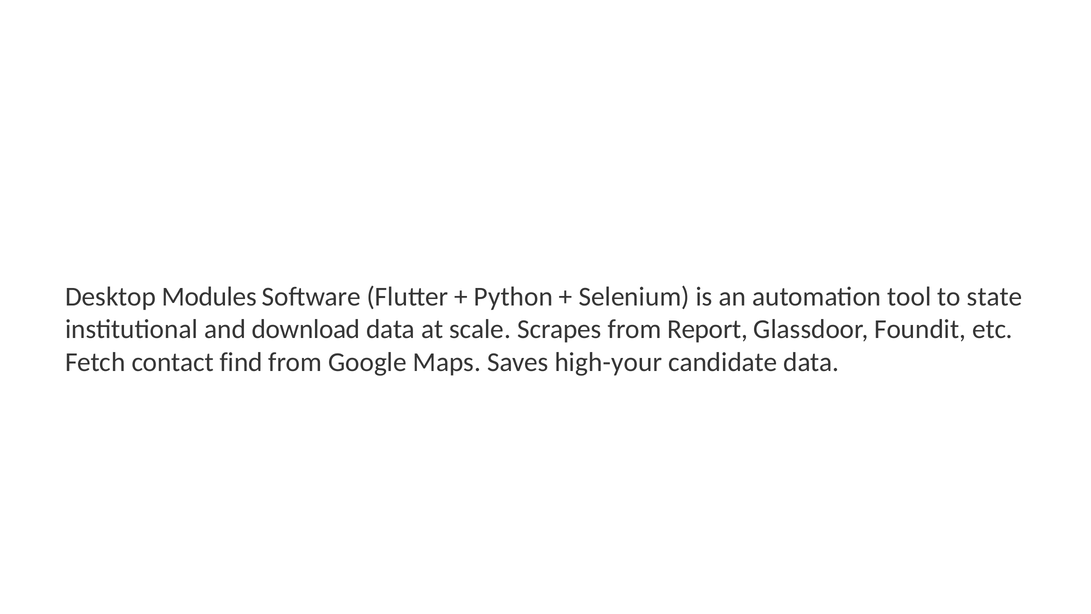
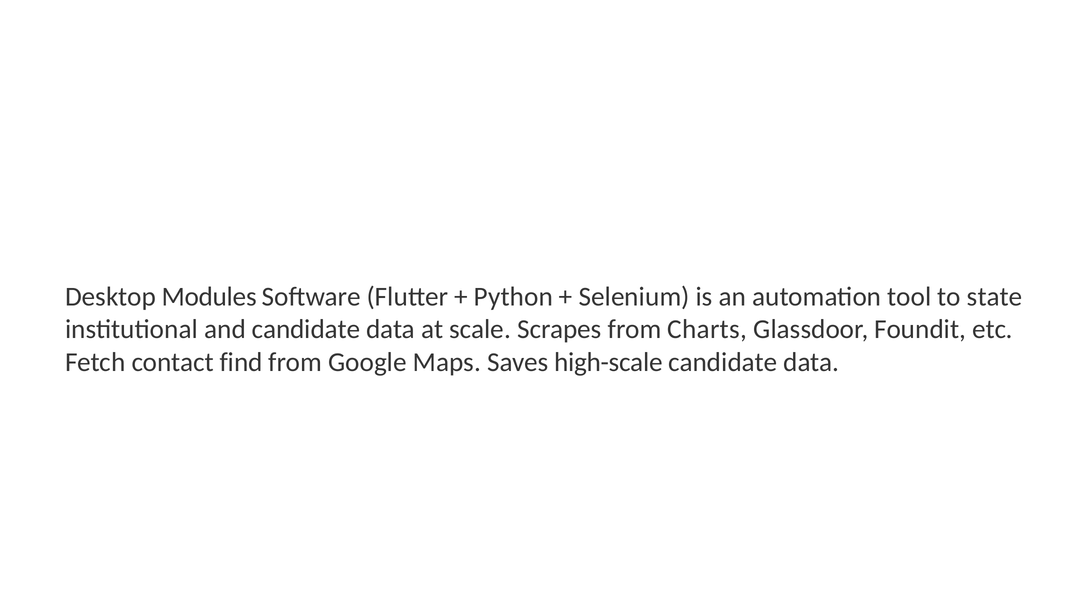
and download: download -> candidate
Report: Report -> Charts
high-your: high-your -> high-scale
